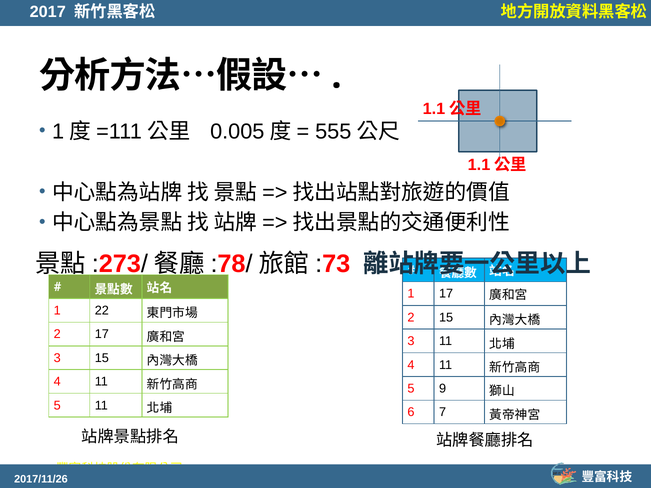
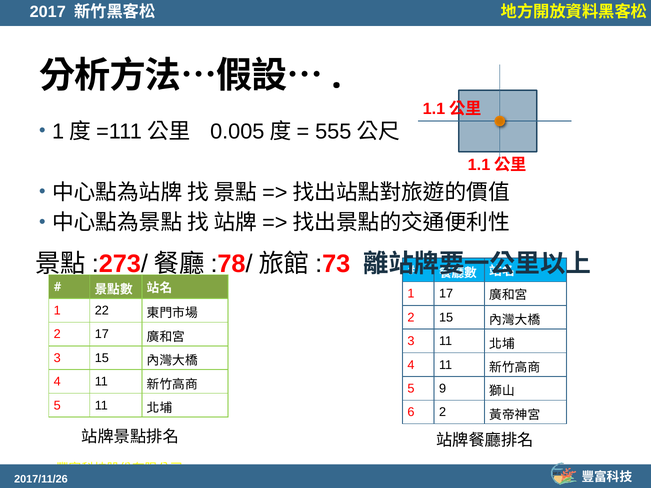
6 7: 7 -> 2
